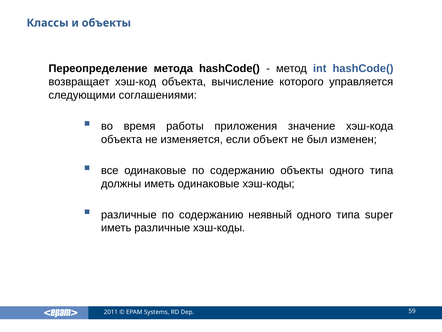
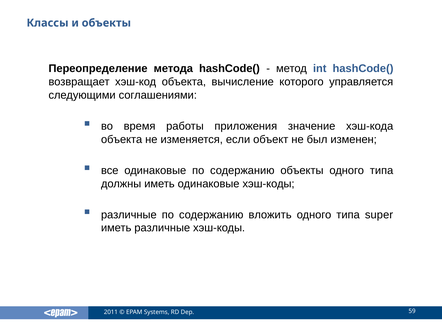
неявный: неявный -> вложить
